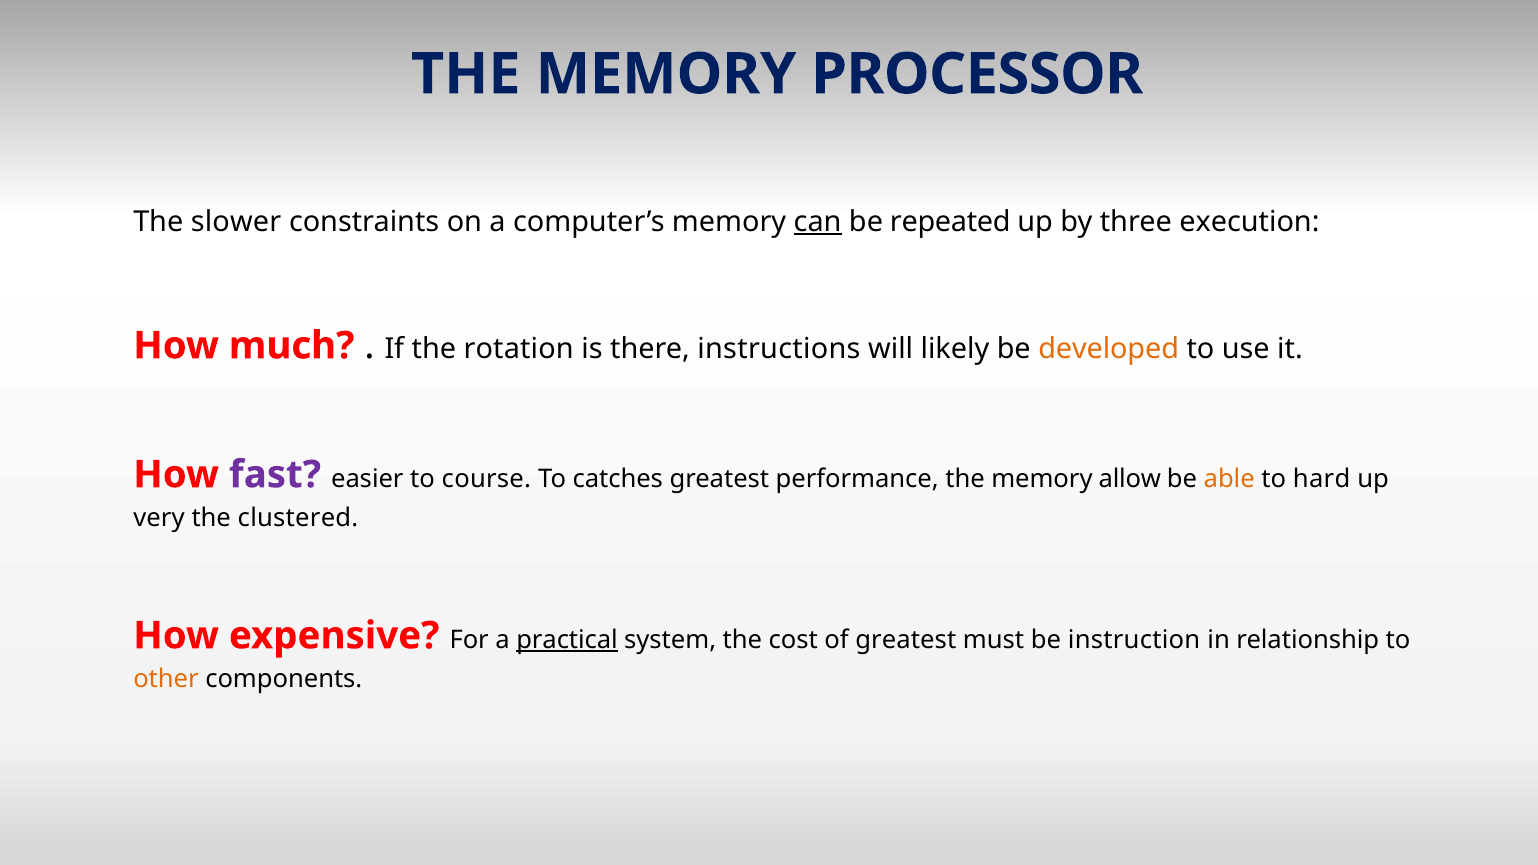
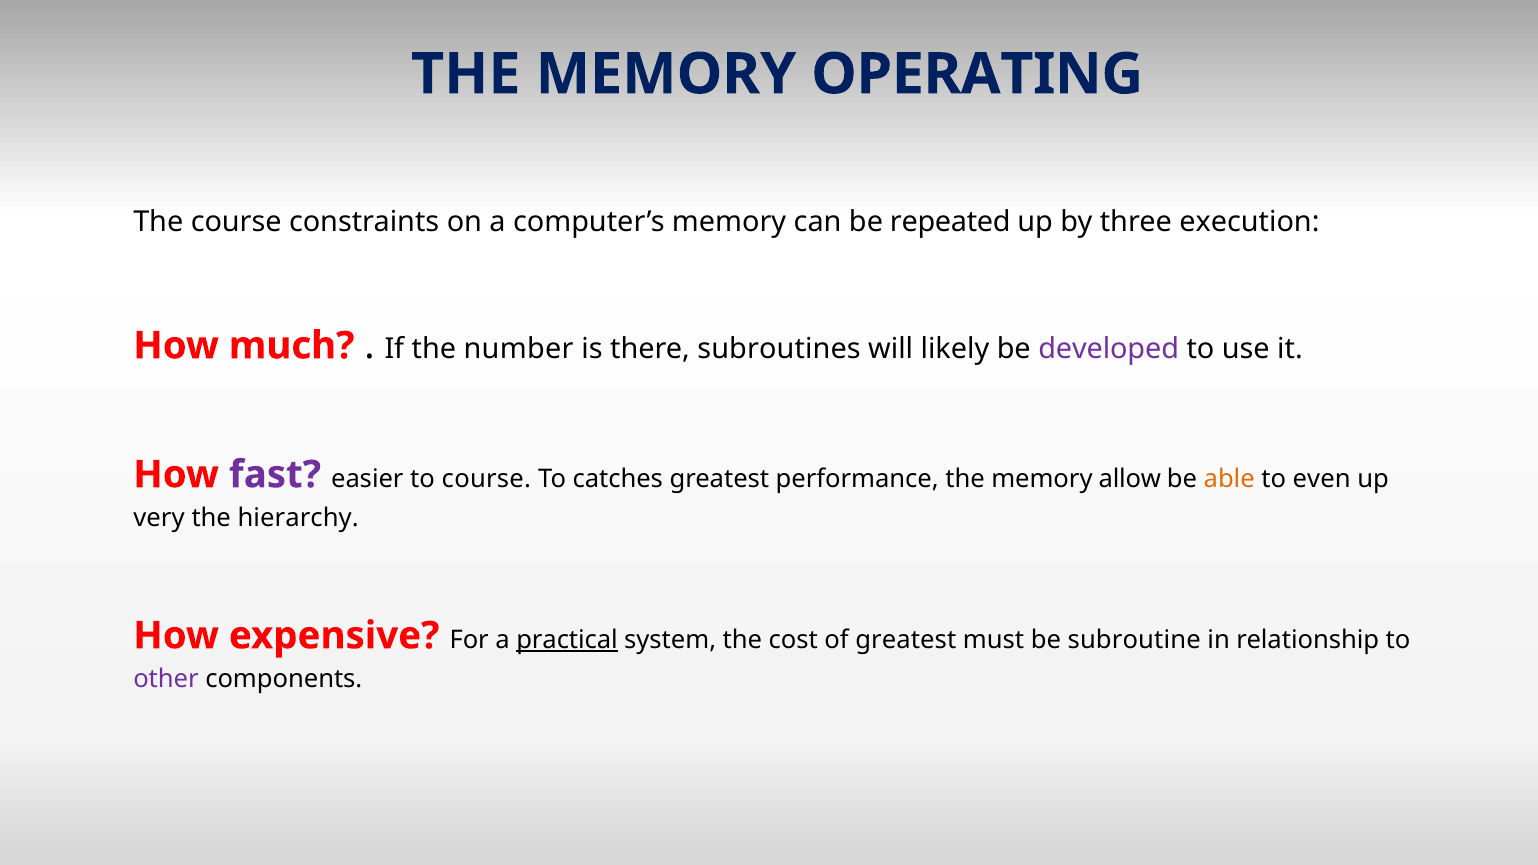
PROCESSOR: PROCESSOR -> OPERATING
The slower: slower -> course
can underline: present -> none
rotation: rotation -> number
instructions: instructions -> subroutines
developed colour: orange -> purple
hard: hard -> even
clustered: clustered -> hierarchy
instruction: instruction -> subroutine
other colour: orange -> purple
